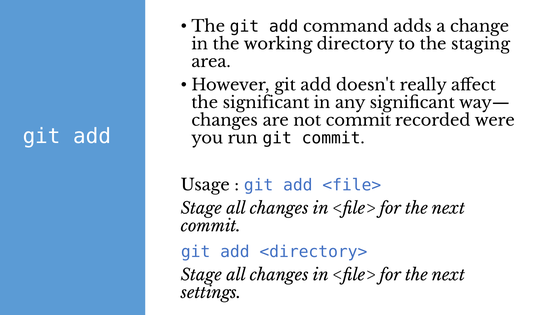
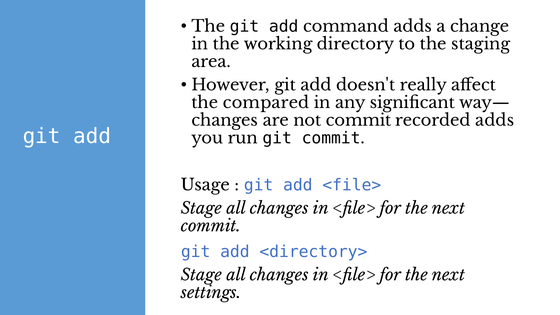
the significant: significant -> compared
recorded were: were -> adds
